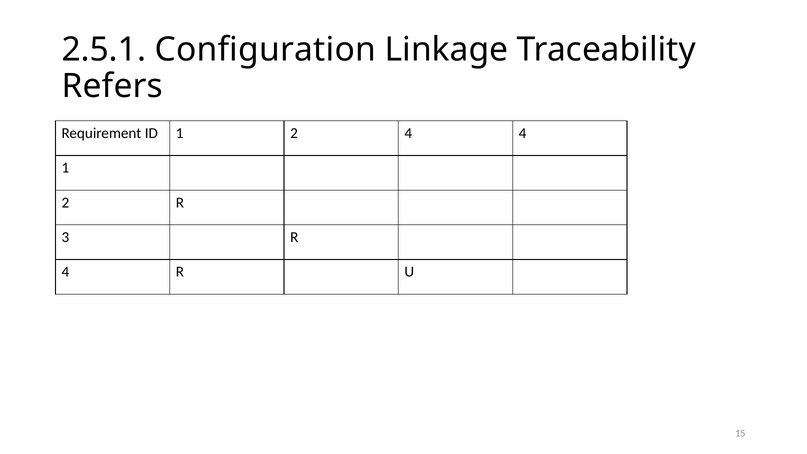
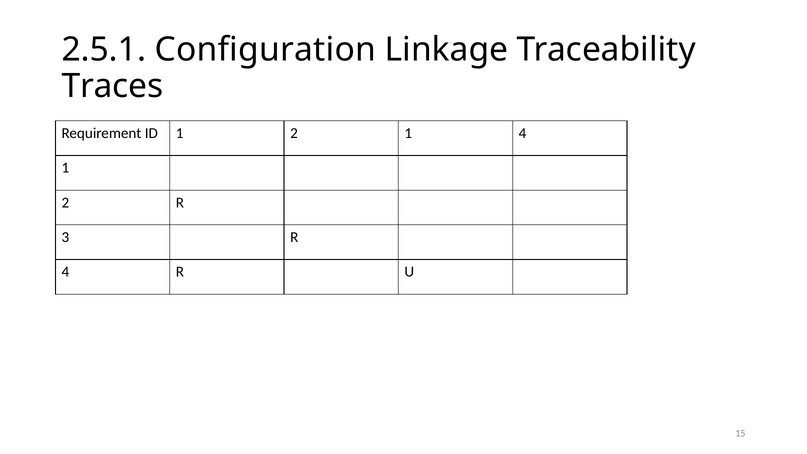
Refers: Refers -> Traces
2 4: 4 -> 1
